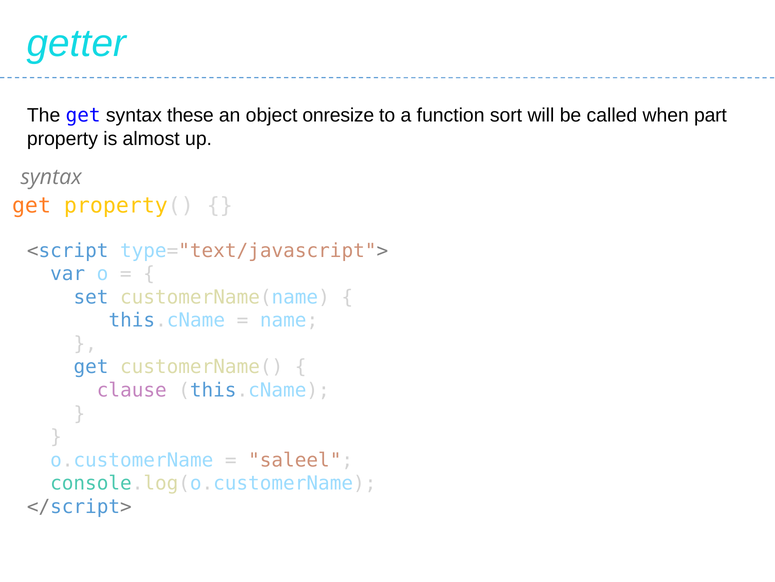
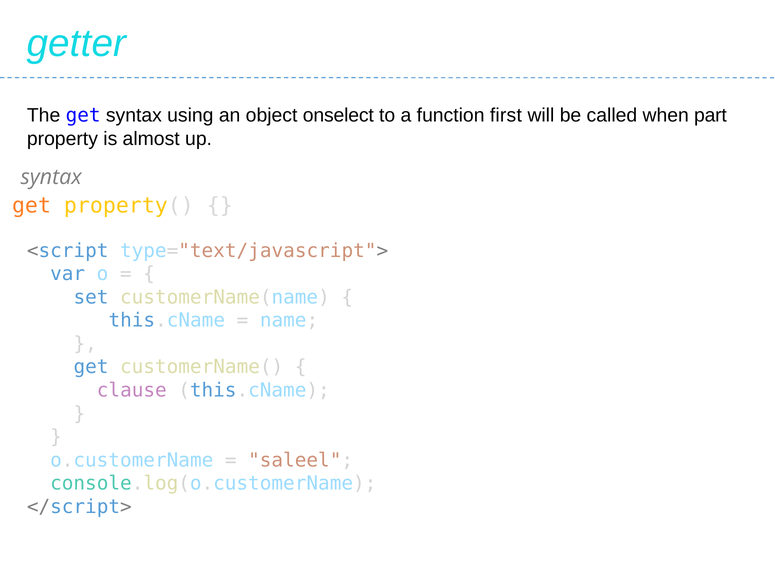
these: these -> using
onresize: onresize -> onselect
sort: sort -> first
